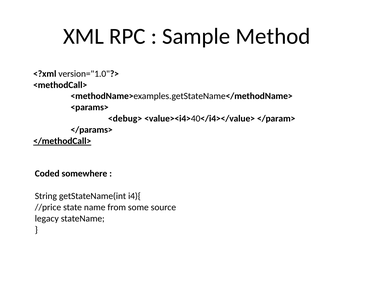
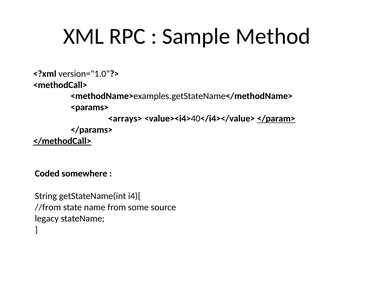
<debug>: <debug> -> <arrays>
</param> underline: none -> present
//price: //price -> //from
